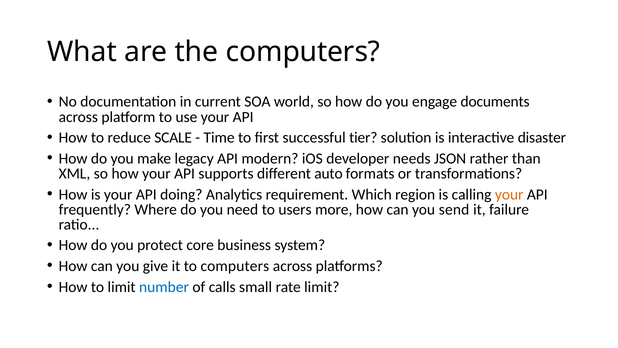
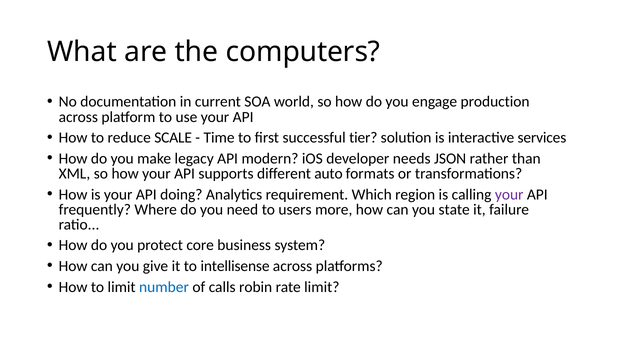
documents: documents -> production
disaster: disaster -> services
your at (509, 194) colour: orange -> purple
send: send -> state
to computers: computers -> intellisense
small: small -> robin
